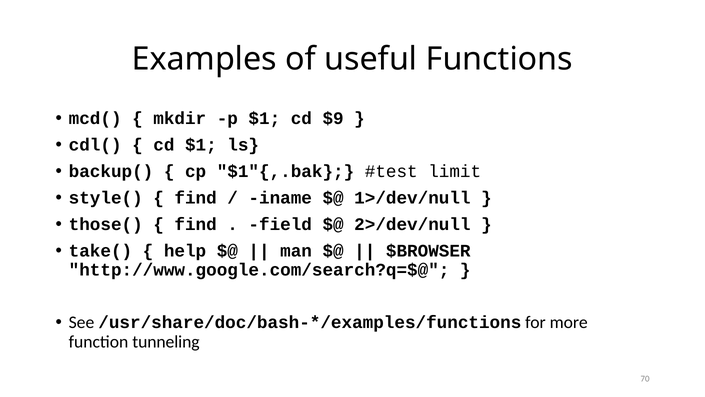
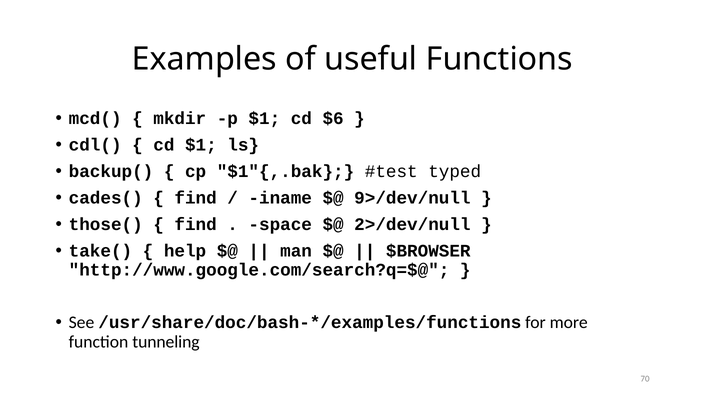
$9: $9 -> $6
limit: limit -> typed
style(: style( -> cades(
1>/dev/null: 1>/dev/null -> 9>/dev/null
field: field -> space
